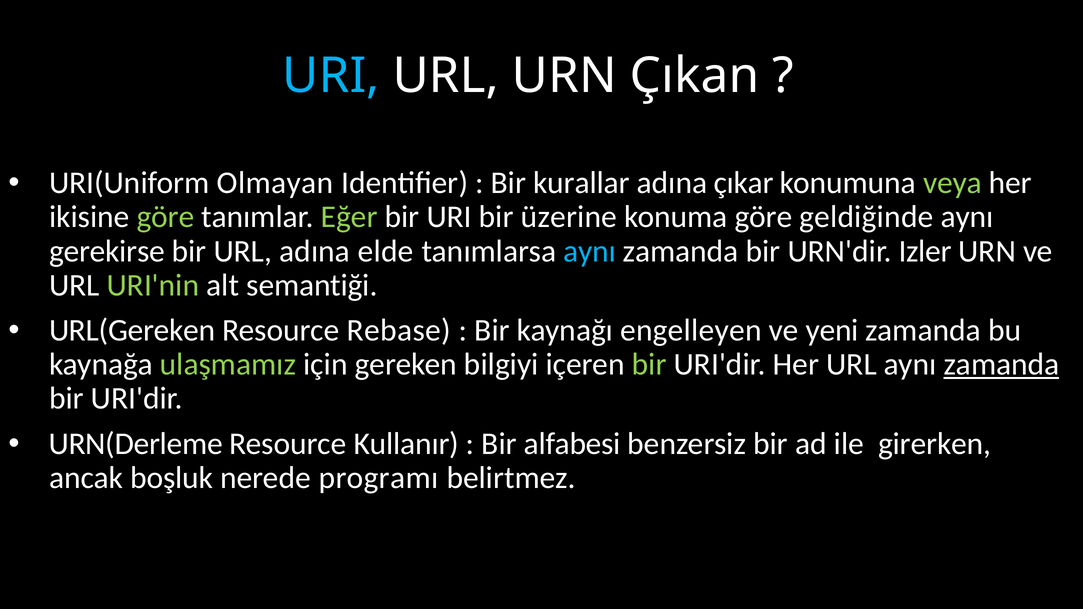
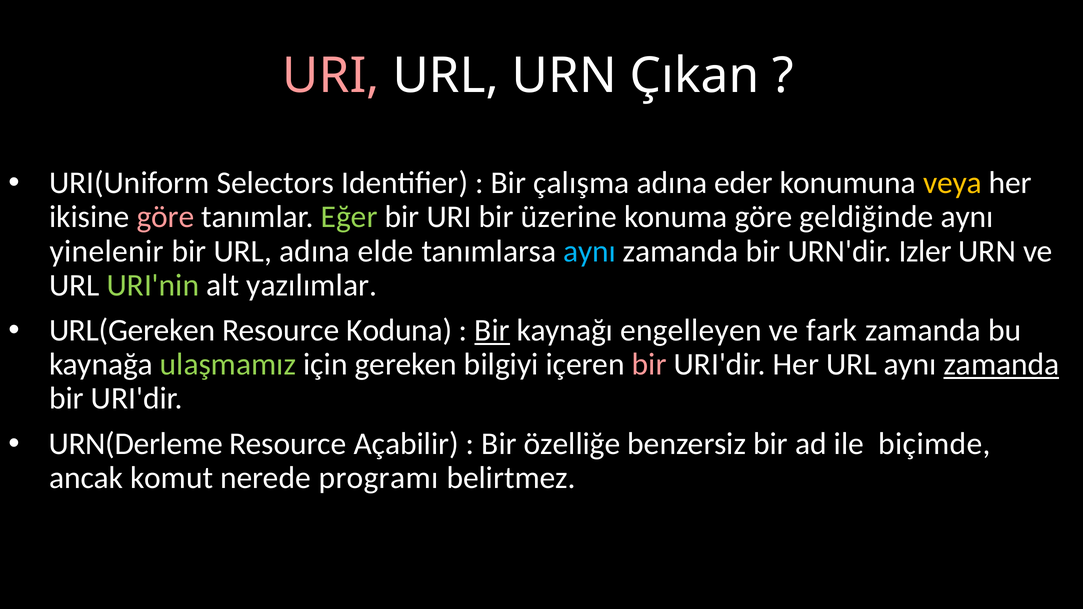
URI at (331, 76) colour: light blue -> pink
Olmayan: Olmayan -> Selectors
kurallar: kurallar -> çalışma
çıkar: çıkar -> eder
veya colour: light green -> yellow
göre at (166, 217) colour: light green -> pink
gerekirse: gerekirse -> yinelenir
semantiği: semantiği -> yazılımlar
Rebase: Rebase -> Koduna
Bir at (492, 331) underline: none -> present
yeni: yeni -> fark
bir at (649, 365) colour: light green -> pink
Kullanır: Kullanır -> Açabilir
alfabesi: alfabesi -> özelliğe
girerken: girerken -> biçimde
boşluk: boşluk -> komut
